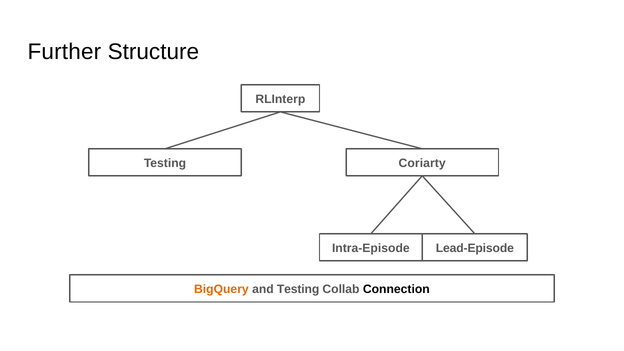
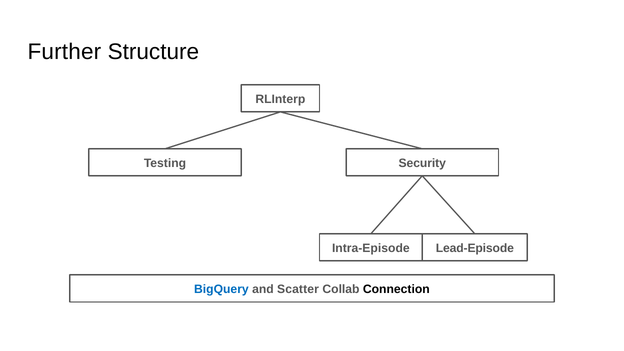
Coriarty: Coriarty -> Security
BigQuery colour: orange -> blue
and Testing: Testing -> Scatter
